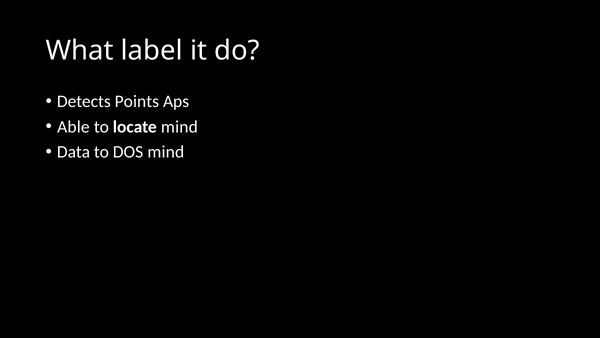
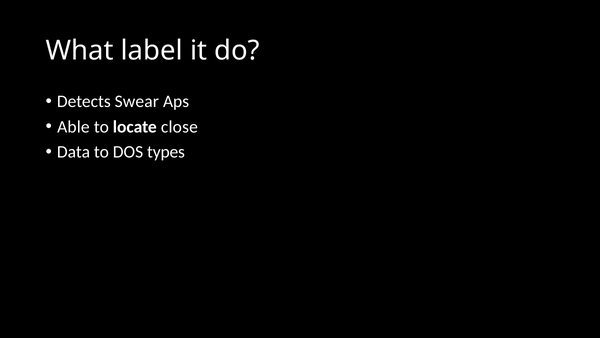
Points: Points -> Swear
locate mind: mind -> close
DOS mind: mind -> types
